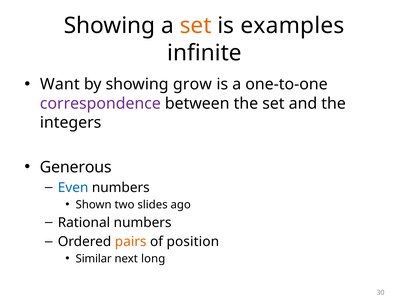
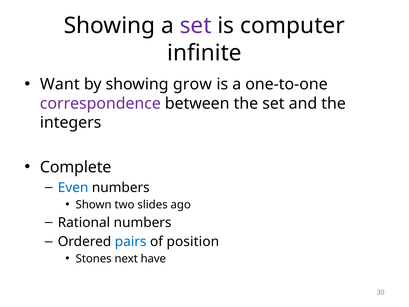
set at (196, 26) colour: orange -> purple
examples: examples -> computer
Generous: Generous -> Complete
pairs colour: orange -> blue
Similar: Similar -> Stones
long: long -> have
